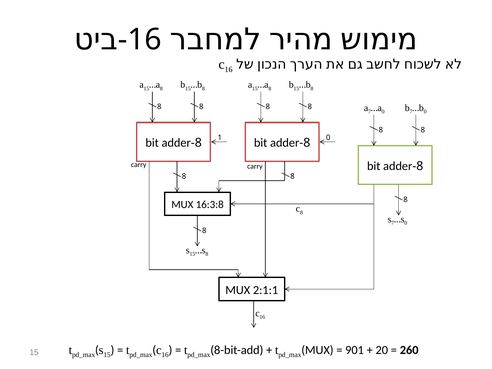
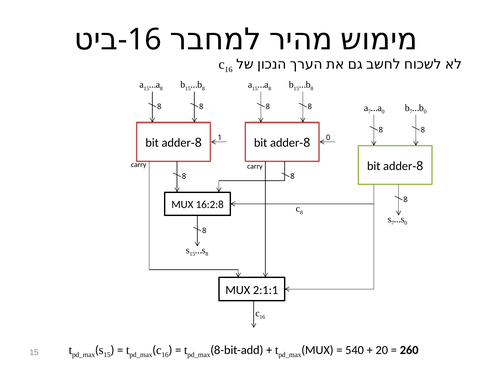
16:3:8: 16:3:8 -> 16:2:8
901: 901 -> 540
